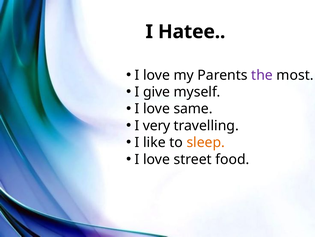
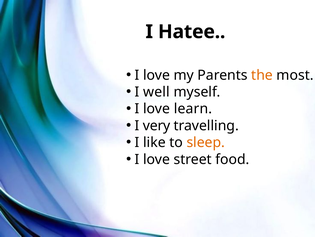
the colour: purple -> orange
give: give -> well
same: same -> learn
